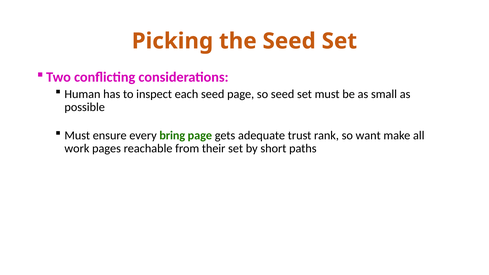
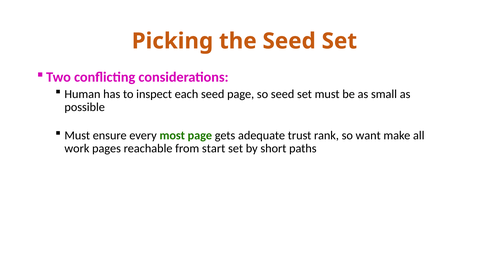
bring: bring -> most
their: their -> start
